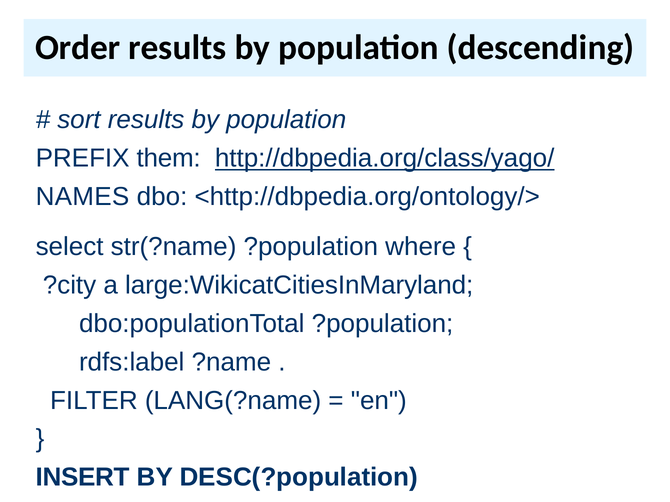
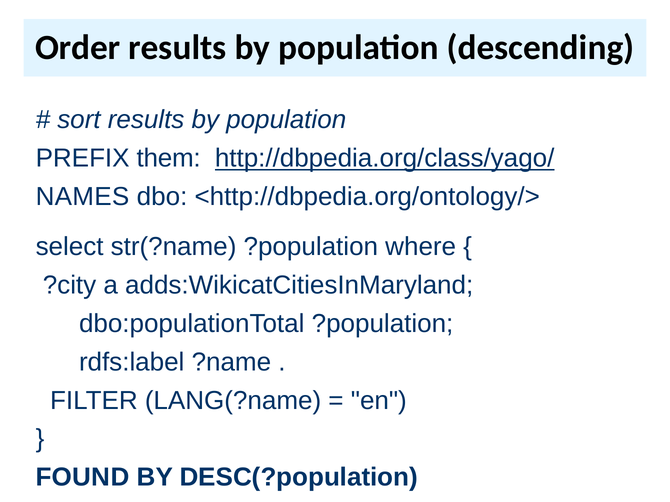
large:WikicatCitiesInMaryland: large:WikicatCitiesInMaryland -> adds:WikicatCitiesInMaryland
INSERT: INSERT -> FOUND
